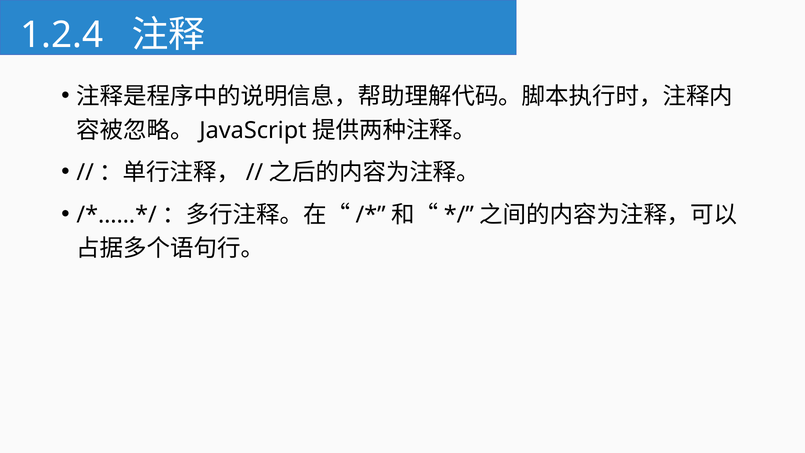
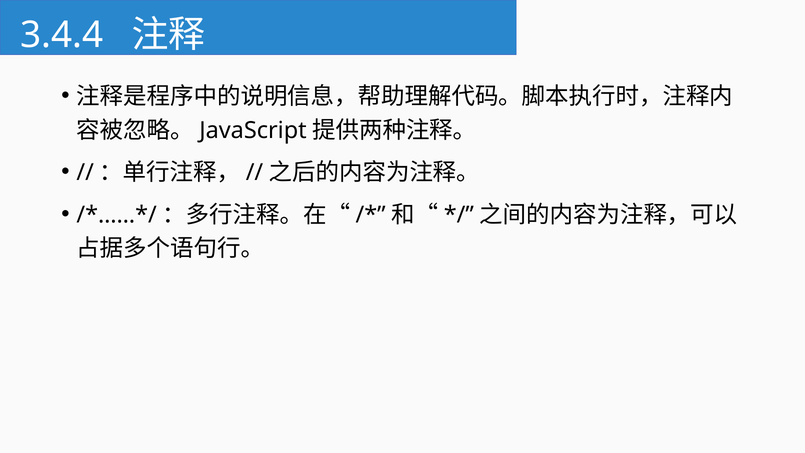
1.2.4: 1.2.4 -> 3.4.4
